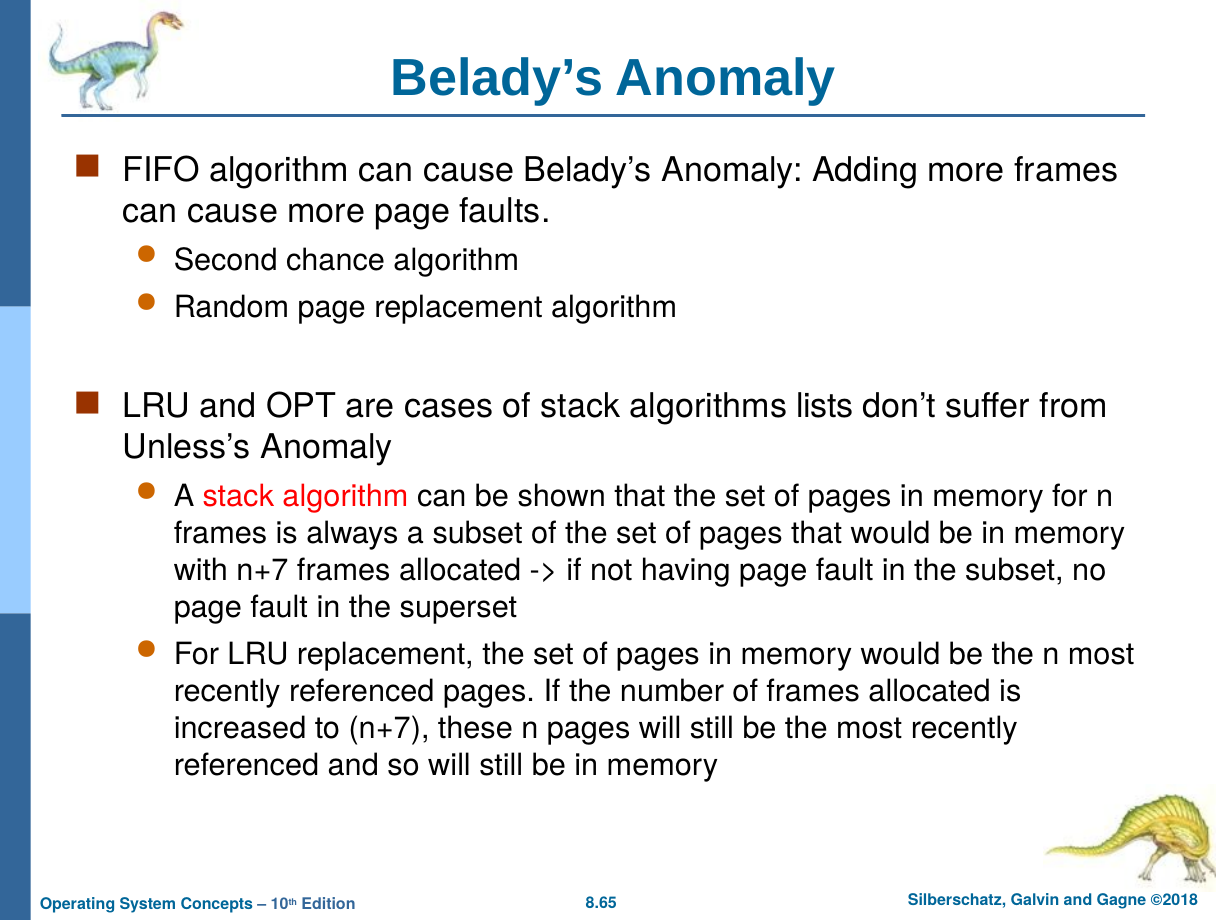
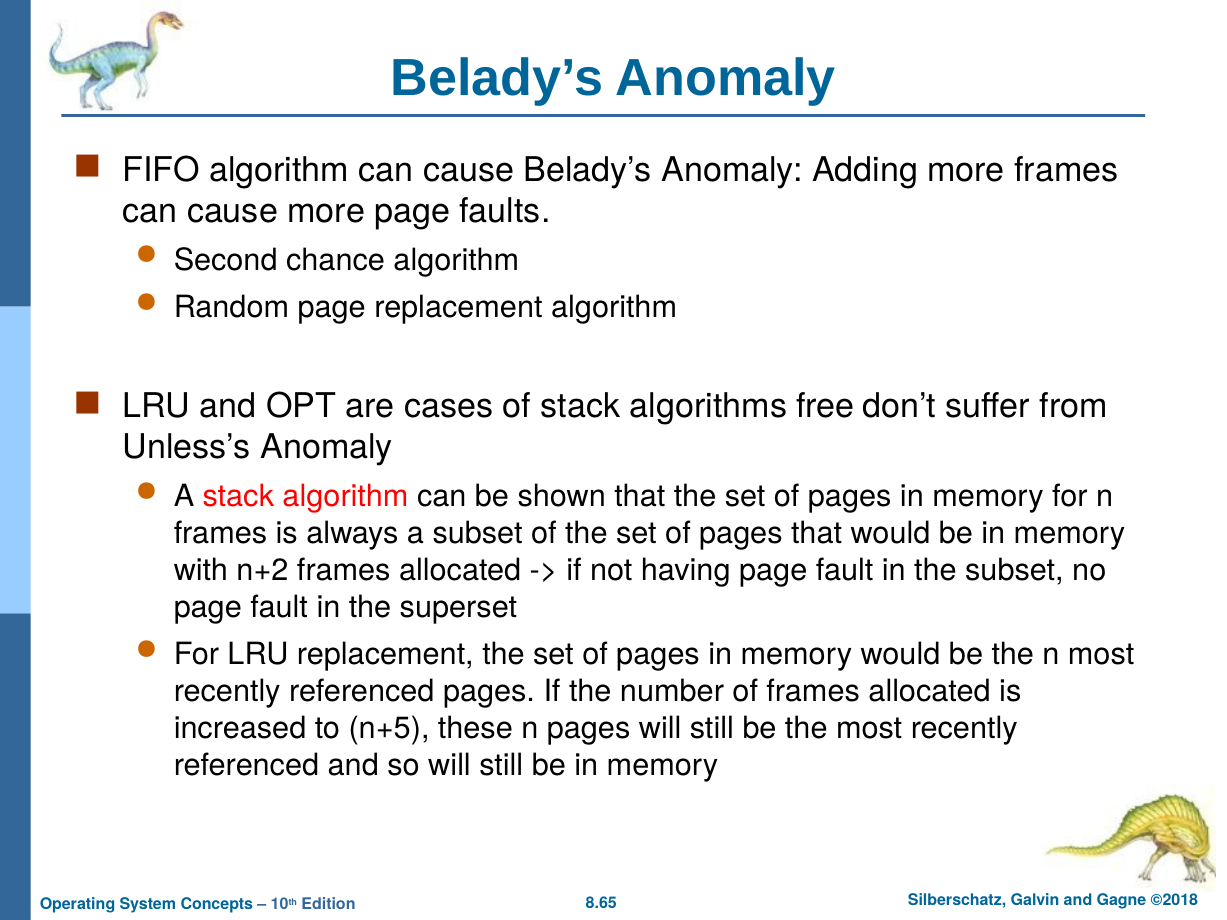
lists: lists -> free
with n+7: n+7 -> n+2
to n+7: n+7 -> n+5
